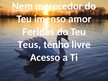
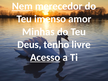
Feridas: Feridas -> Minhas
Teus: Teus -> Deus
Acesso underline: none -> present
